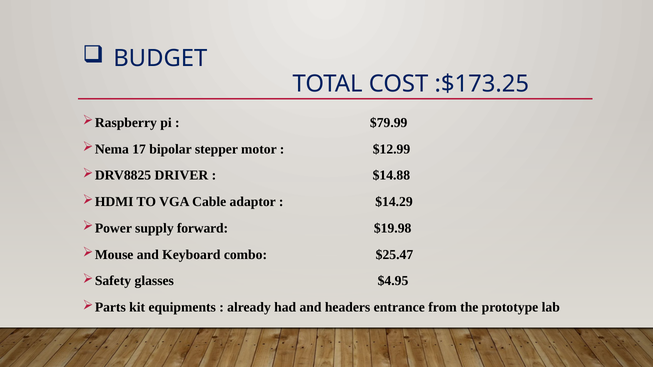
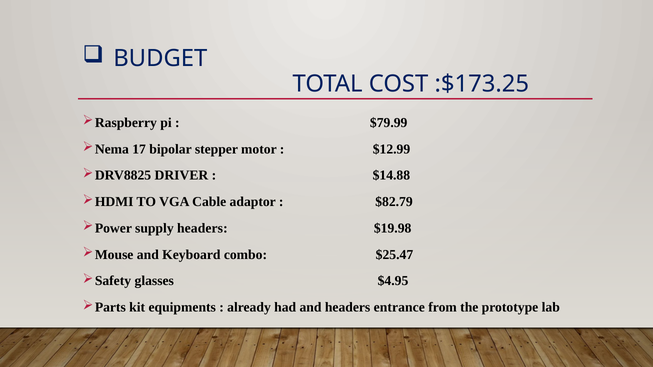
$14.29: $14.29 -> $82.79
supply forward: forward -> headers
